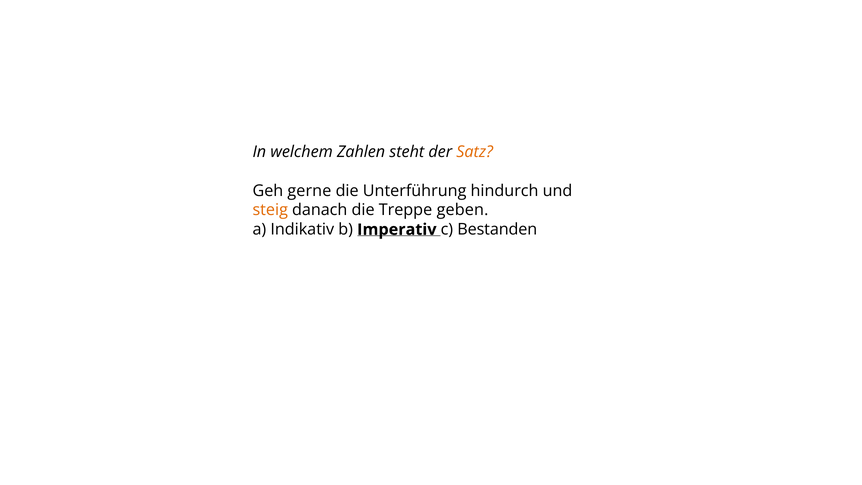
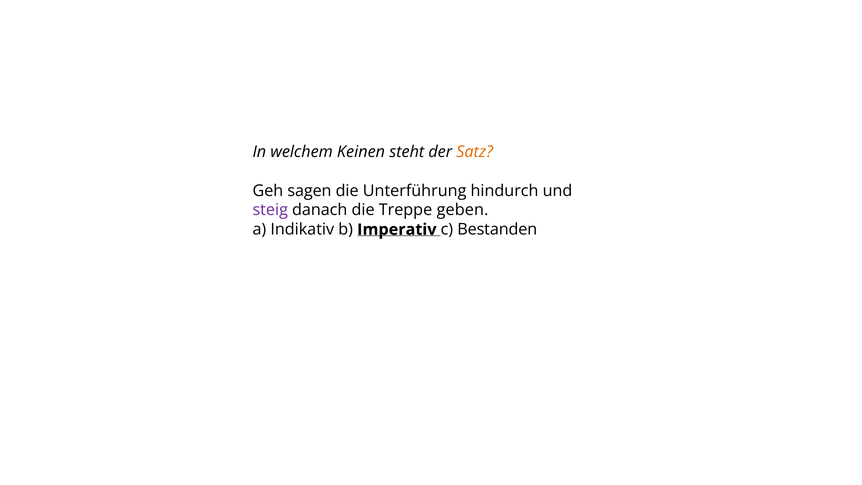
Zahlen: Zahlen -> Keinen
gerne: gerne -> sagen
steig colour: orange -> purple
